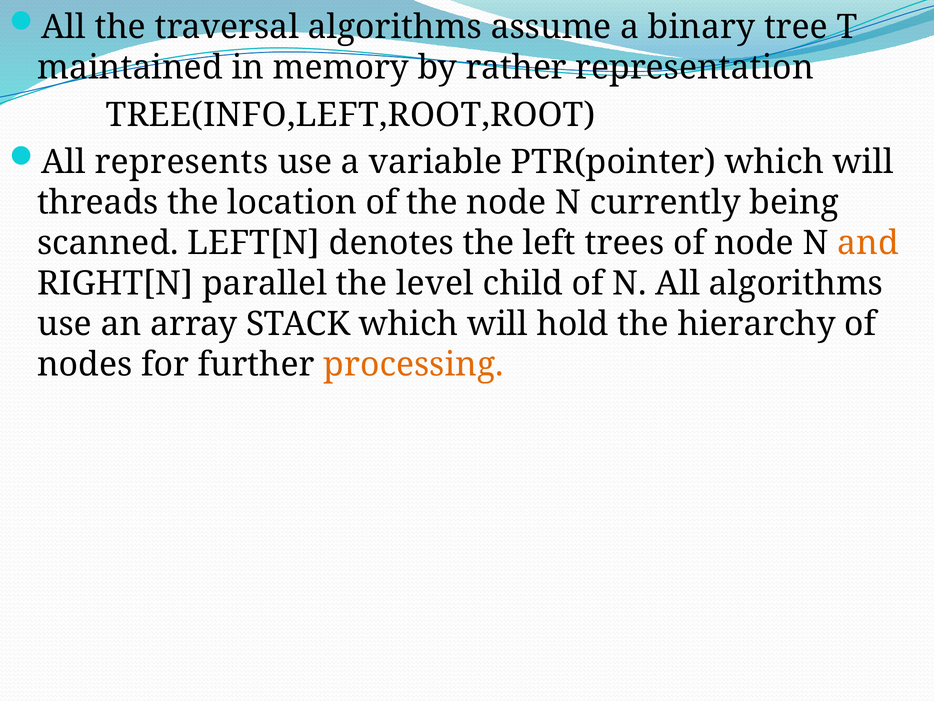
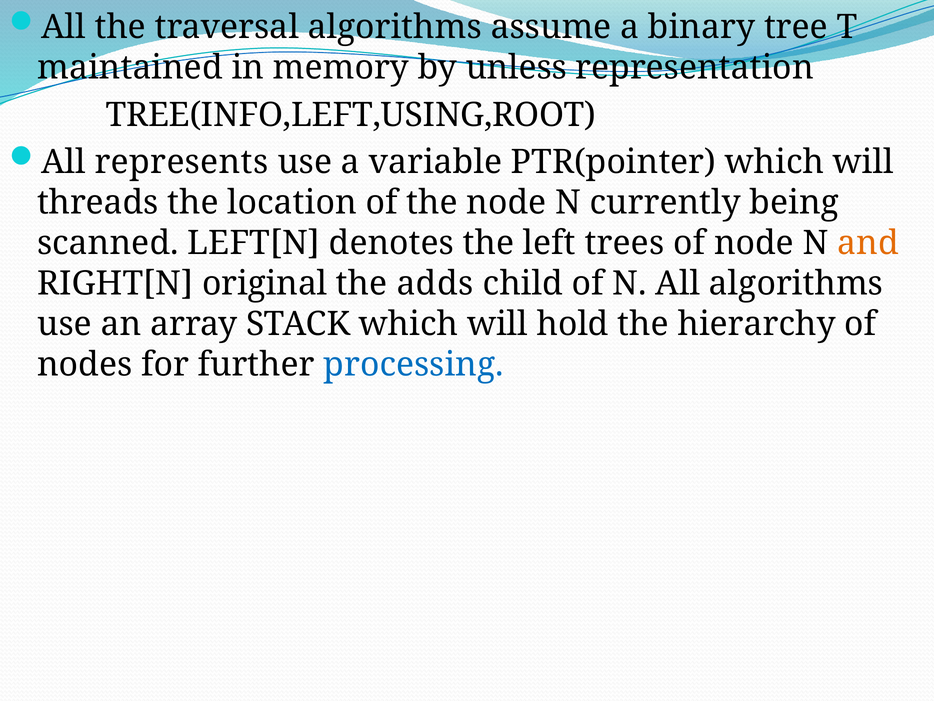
rather: rather -> unless
TREE(INFO,LEFT,ROOT,ROOT: TREE(INFO,LEFT,ROOT,ROOT -> TREE(INFO,LEFT,USING,ROOT
parallel: parallel -> original
level: level -> adds
processing colour: orange -> blue
